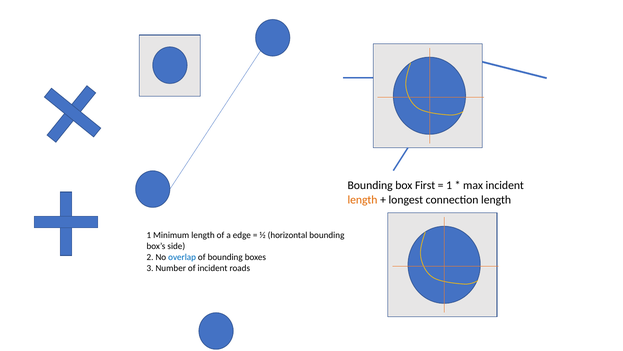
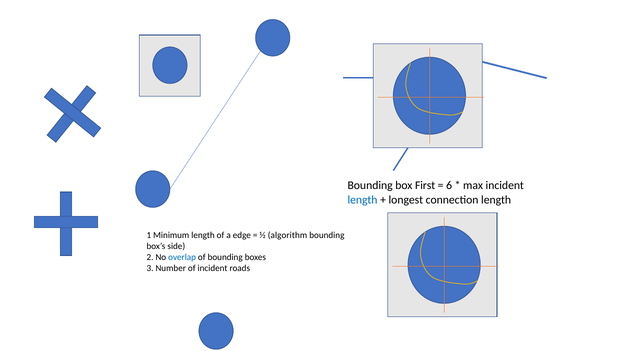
1 at (449, 185): 1 -> 6
length at (363, 199) colour: orange -> blue
horizontal: horizontal -> algorithm
